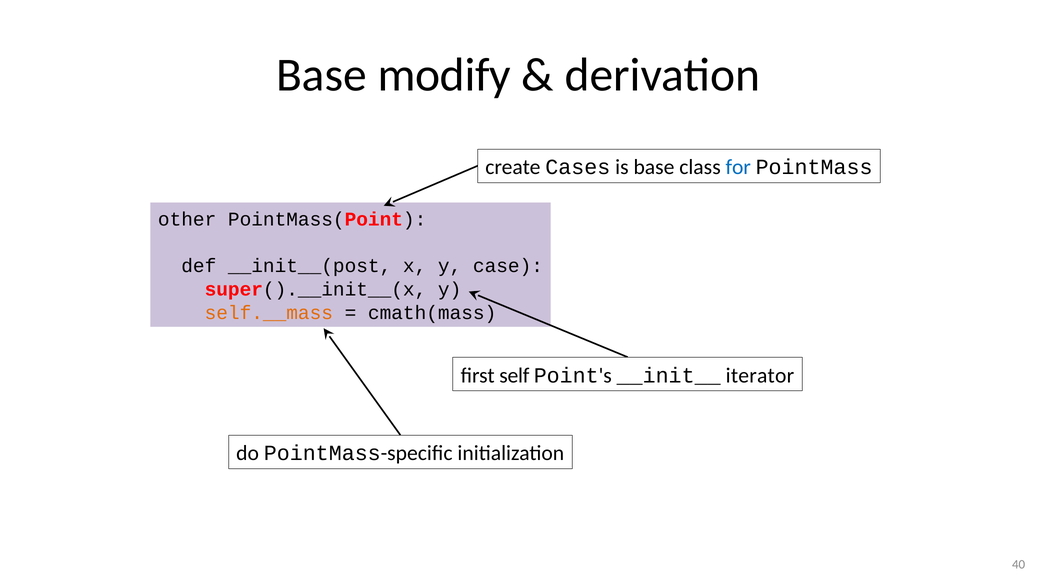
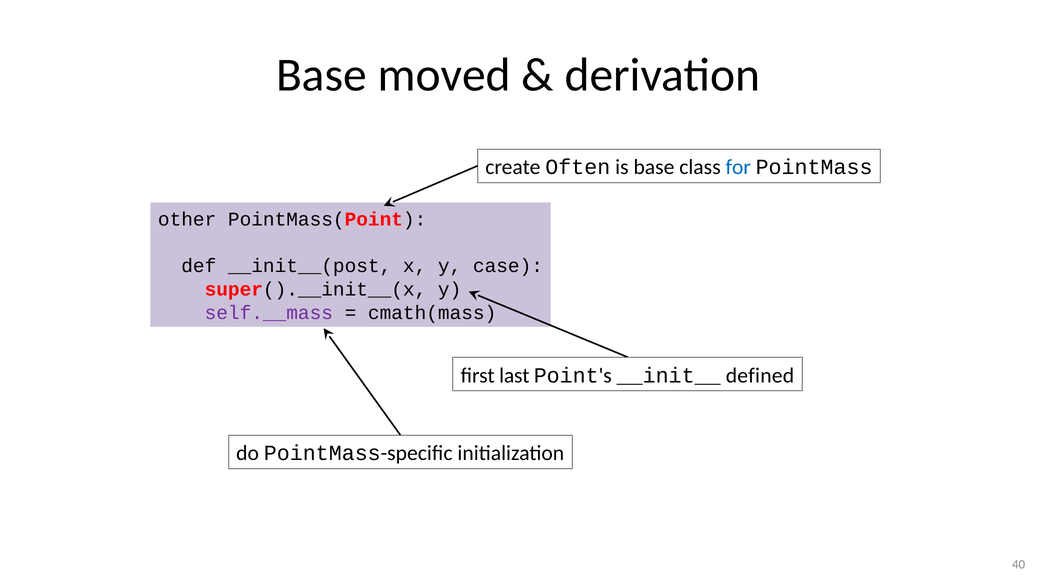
modify: modify -> moved
Cases: Cases -> Often
self.__mass colour: orange -> purple
self: self -> last
iterator: iterator -> defined
